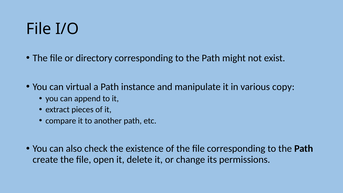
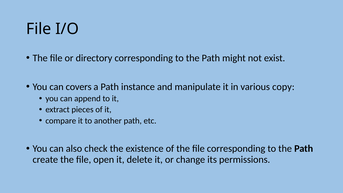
virtual: virtual -> covers
